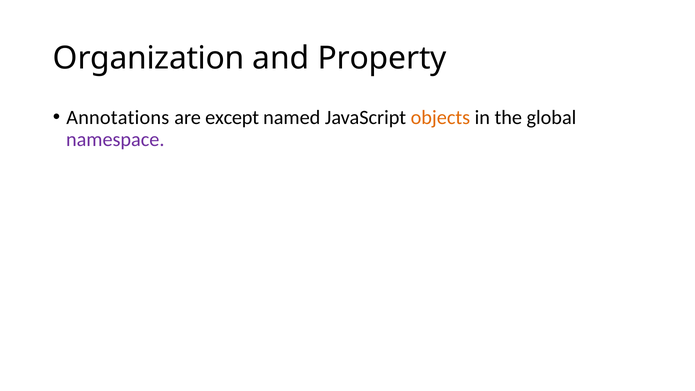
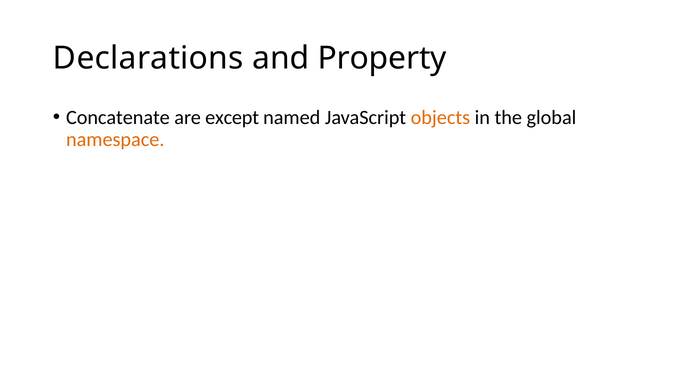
Organization: Organization -> Declarations
Annotations: Annotations -> Concatenate
namespace colour: purple -> orange
